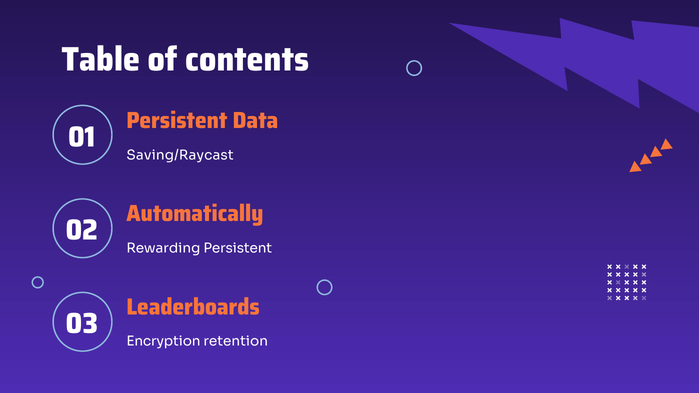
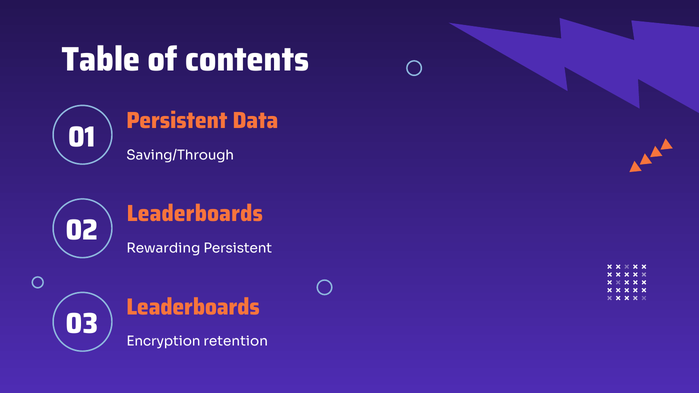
Saving/Raycast: Saving/Raycast -> Saving/Through
Automatically at (195, 214): Automatically -> Leaderboards
